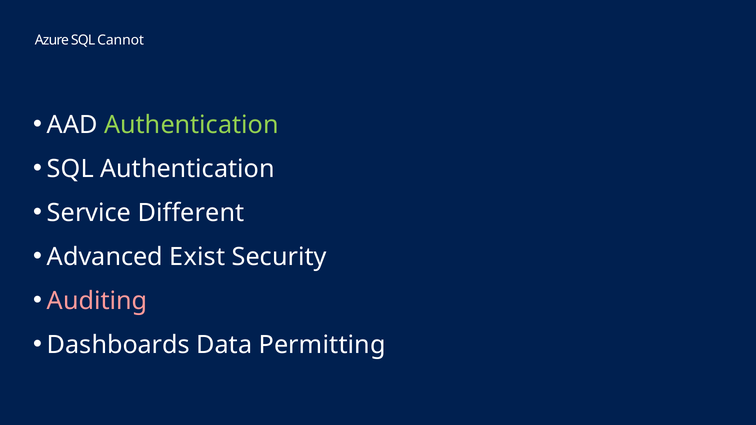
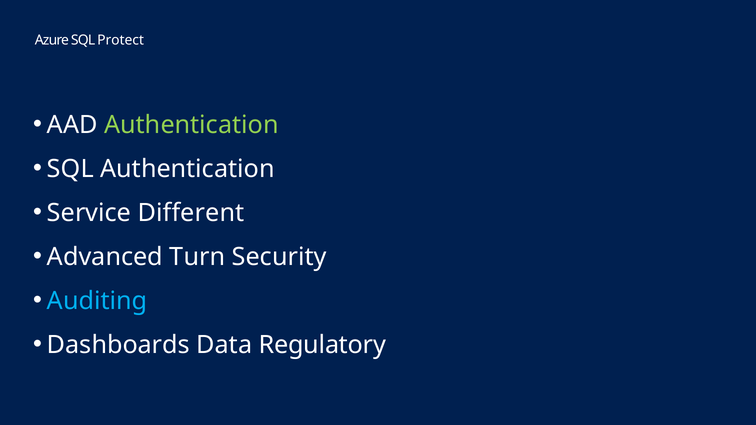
Cannot: Cannot -> Protect
Exist: Exist -> Turn
Auditing colour: pink -> light blue
Permitting: Permitting -> Regulatory
